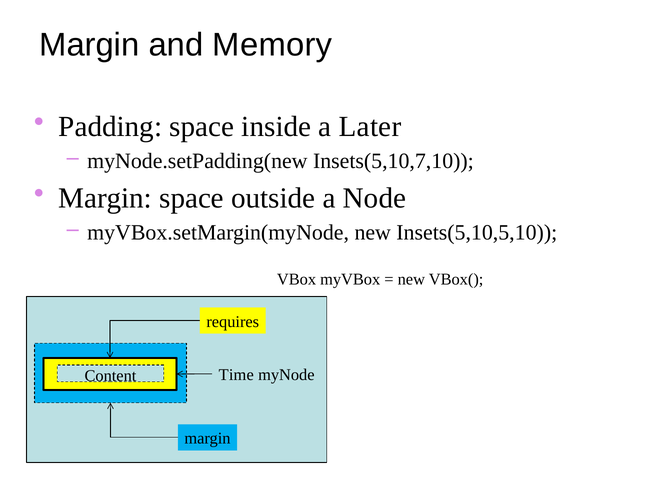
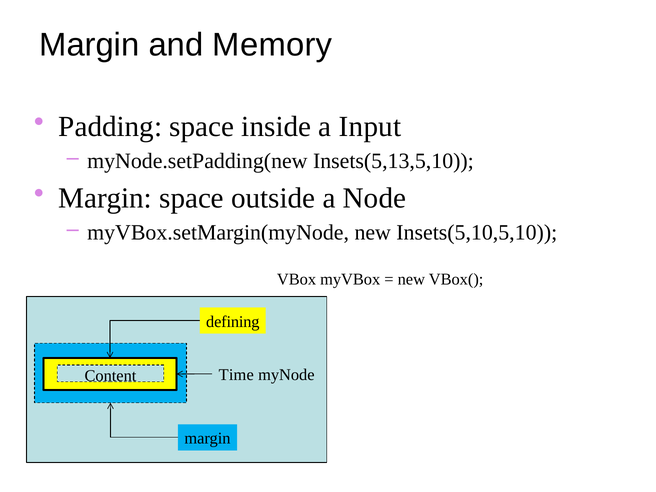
Later: Later -> Input
Insets(5,10,7,10: Insets(5,10,7,10 -> Insets(5,13,5,10
requires: requires -> defining
